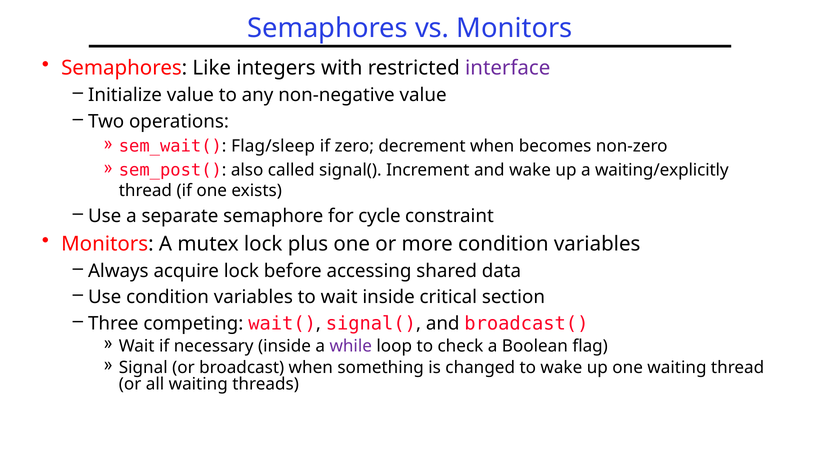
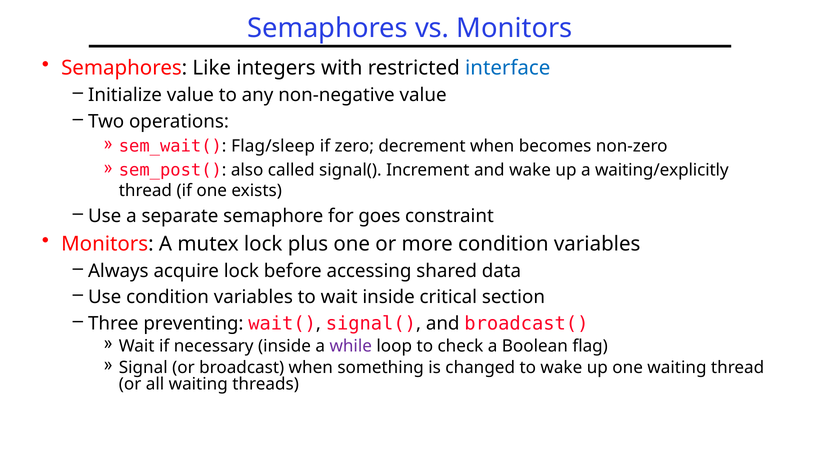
interface colour: purple -> blue
cycle: cycle -> goes
competing: competing -> preventing
